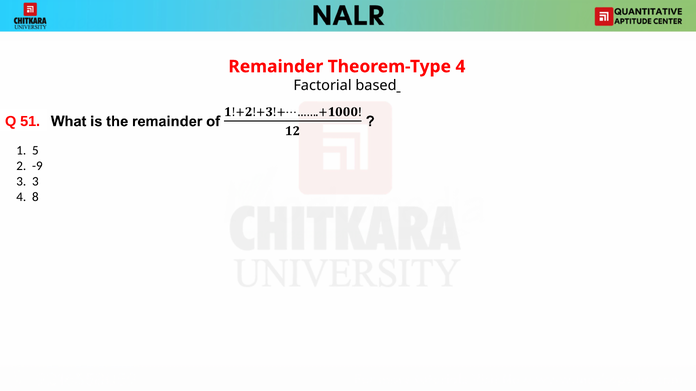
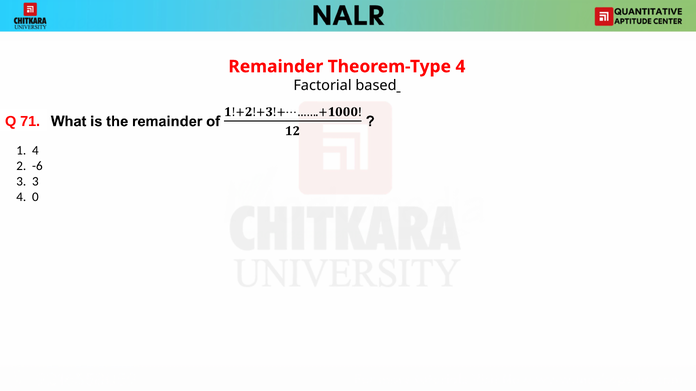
51: 51 -> 71
1 5: 5 -> 4
-9: -9 -> -6
8: 8 -> 0
